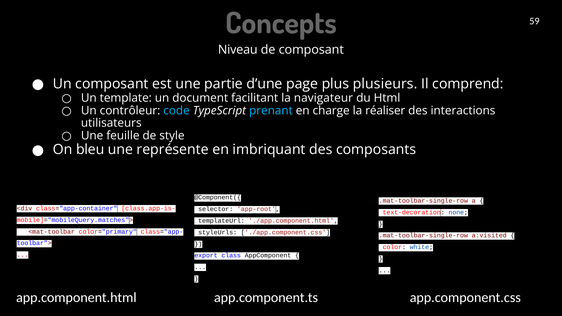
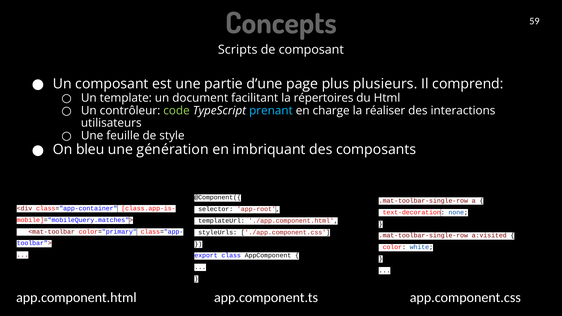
Niveau: Niveau -> Scripts
navigateur: navigateur -> répertoires
code colour: light blue -> light green
représente: représente -> génération
